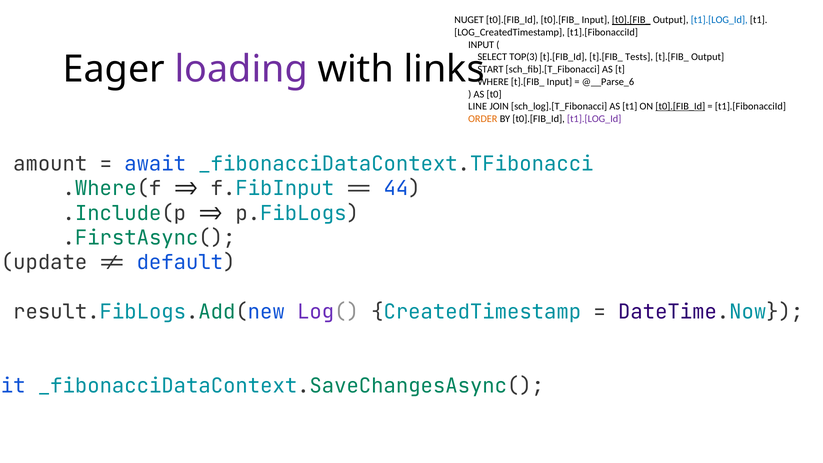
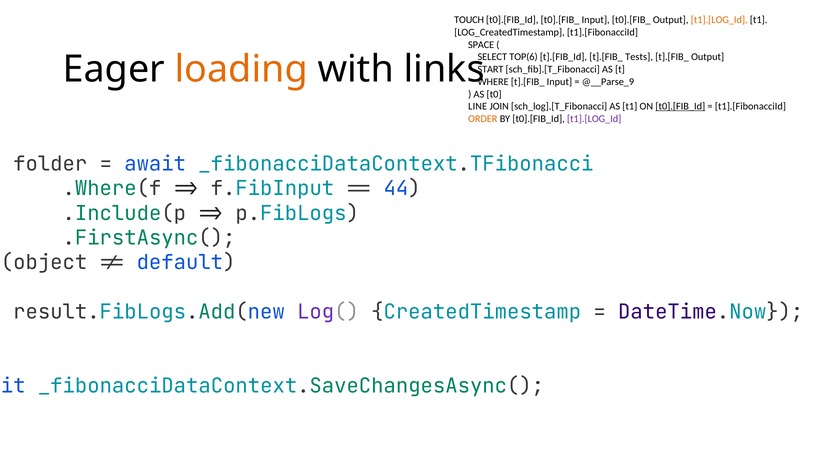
NUGET: NUGET -> TOUCH
t0].[FIB_ at (631, 20) underline: present -> none
t1].[LOG_Id at (719, 20) colour: blue -> orange
INPUT at (481, 45): INPUT -> SPACE
TOP(3: TOP(3 -> TOP(6
loading colour: purple -> orange
@__Parse_6: @__Parse_6 -> @__Parse_9
amount: amount -> folder
update: update -> object
